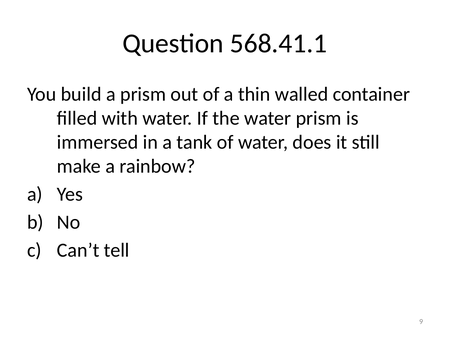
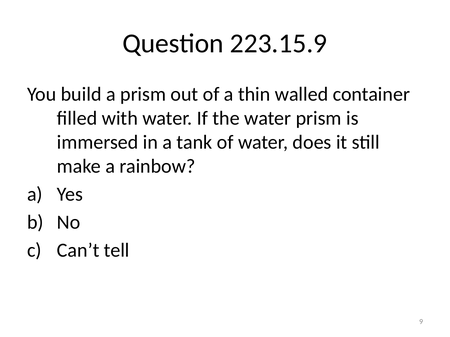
568.41.1: 568.41.1 -> 223.15.9
